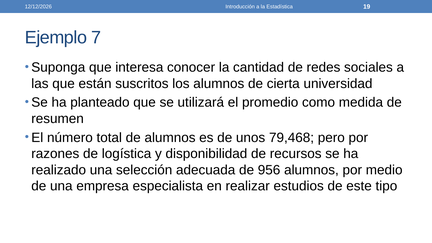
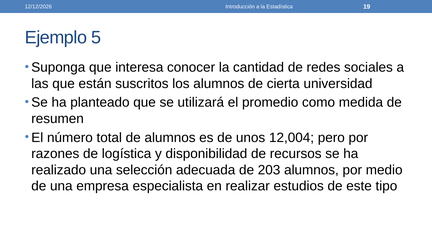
7: 7 -> 5
79,468: 79,468 -> 12,004
956: 956 -> 203
